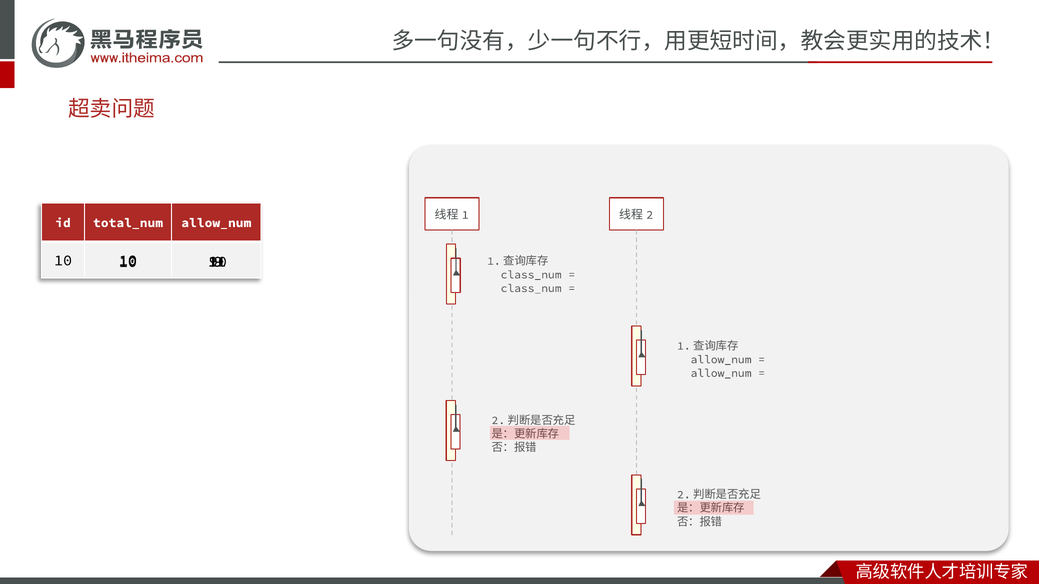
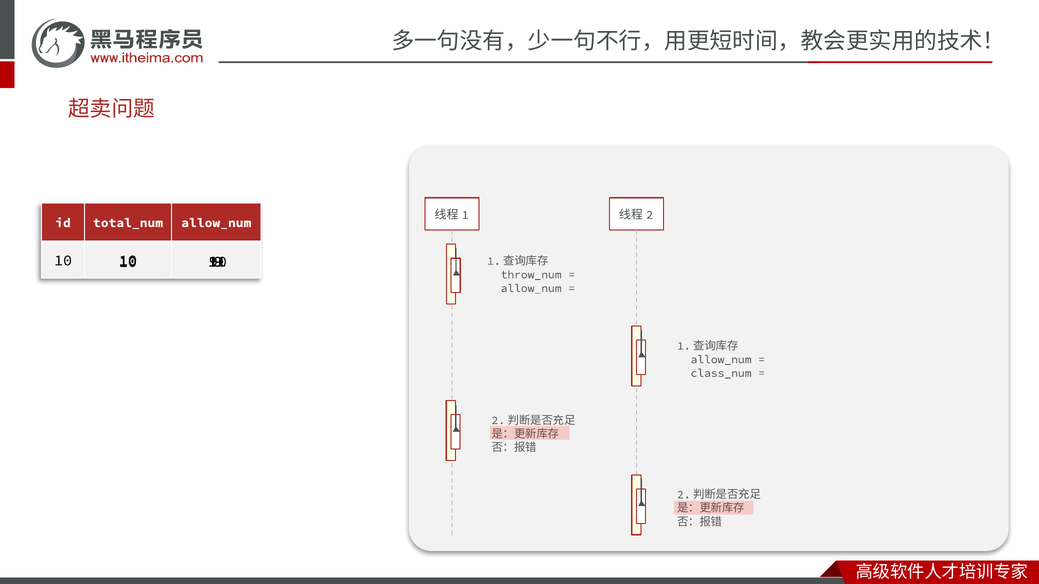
class_num at (531, 275): class_num -> throw_num
class_num at (531, 288): class_num -> allow_num
allow_num at (721, 373): allow_num -> class_num
